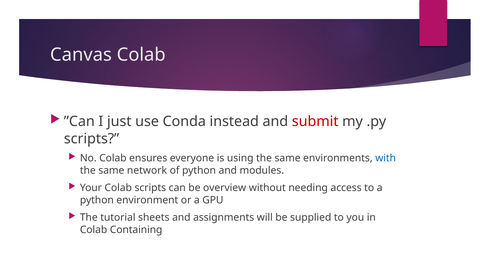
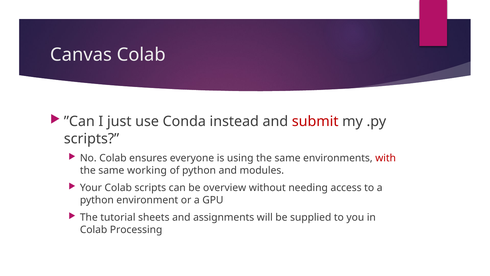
with colour: blue -> red
network: network -> working
Containing: Containing -> Processing
